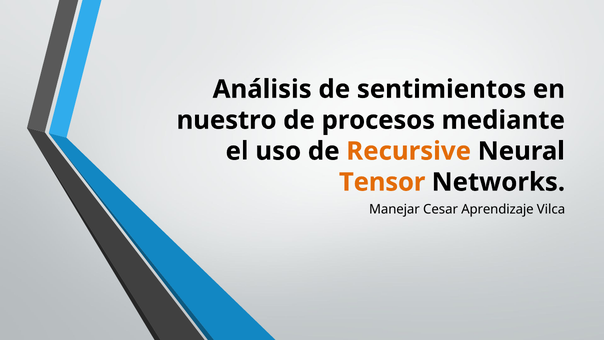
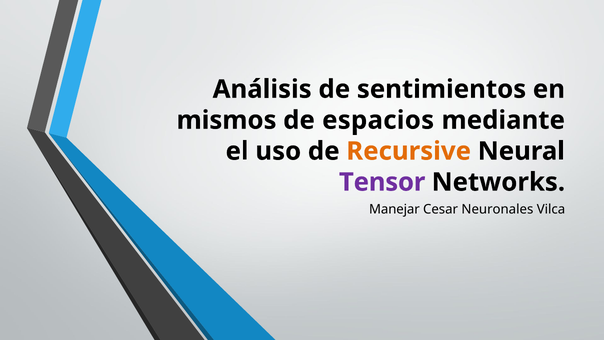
nuestro: nuestro -> mismos
procesos: procesos -> espacios
Tensor colour: orange -> purple
Aprendizaje: Aprendizaje -> Neuronales
